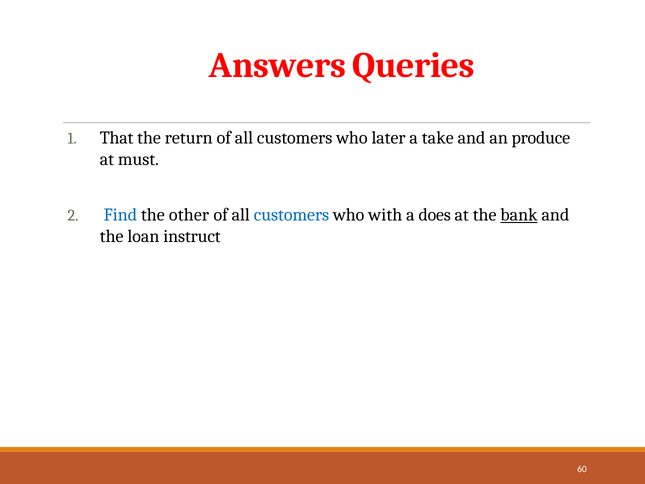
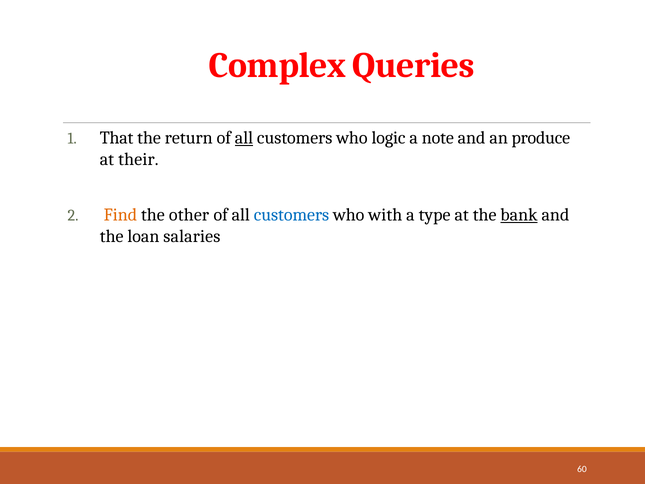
Answers: Answers -> Complex
all at (244, 138) underline: none -> present
later: later -> logic
take: take -> note
must: must -> their
Find colour: blue -> orange
does: does -> type
instruct: instruct -> salaries
